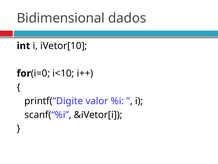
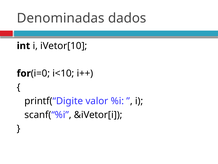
Bidimensional: Bidimensional -> Denominadas
